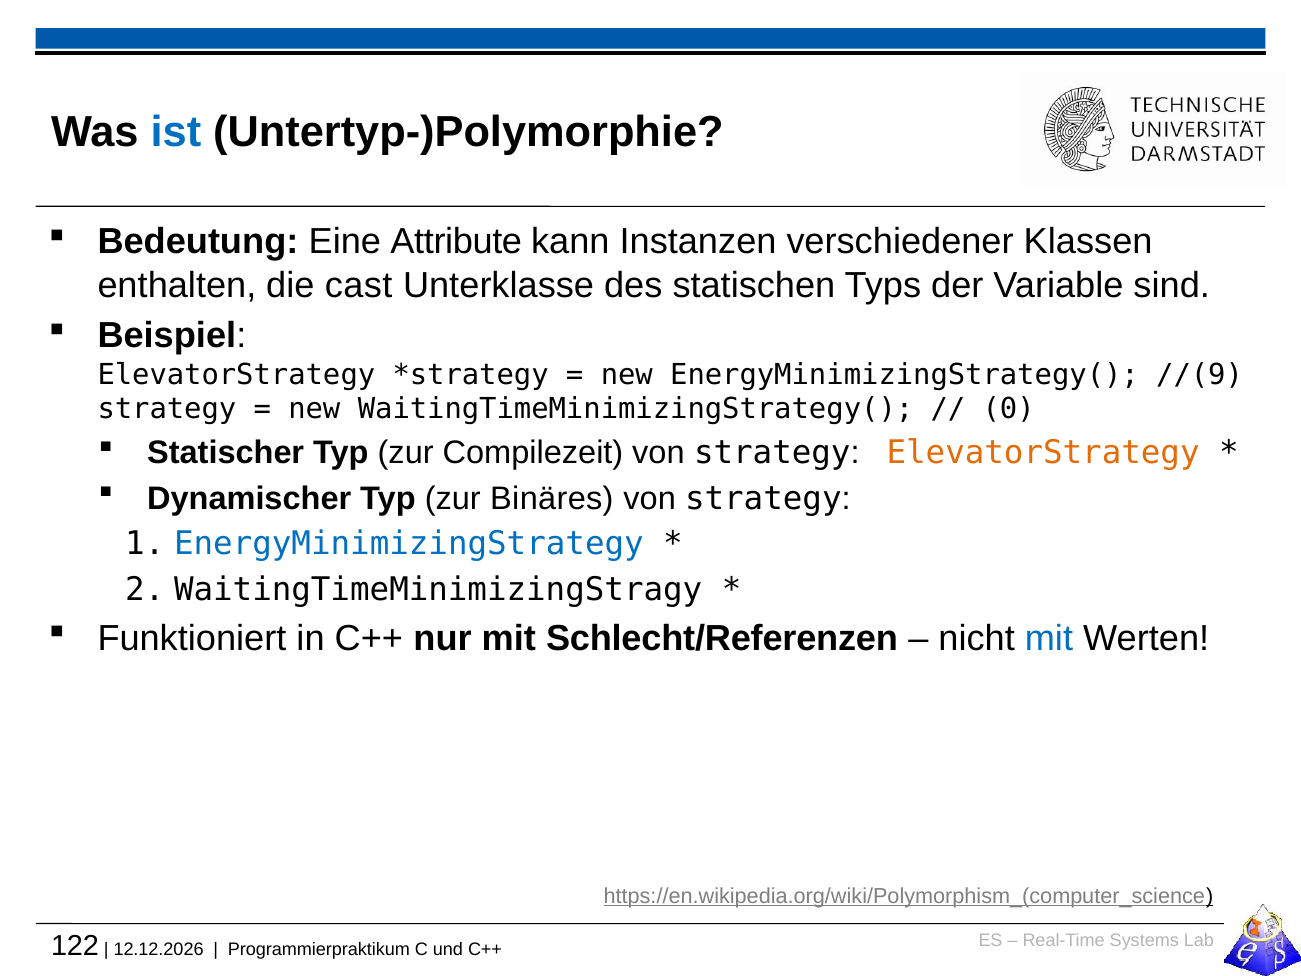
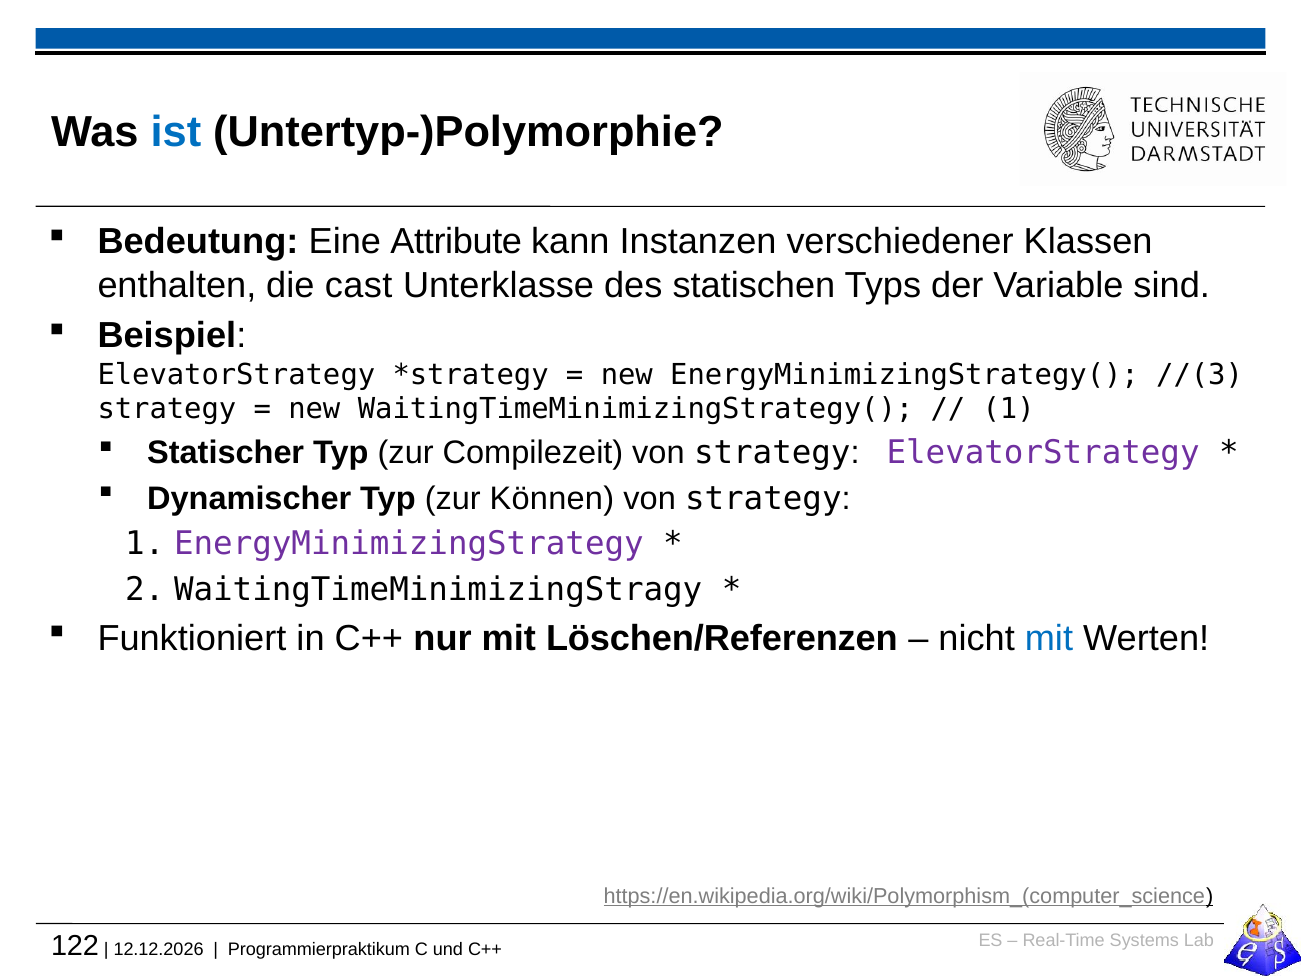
//(9: //(9 -> //(3
0 at (1009, 409): 0 -> 1
ElevatorStrategy at (1043, 453) colour: orange -> purple
Binäres: Binäres -> Können
EnergyMinimizingStrategy colour: blue -> purple
Schlecht/Referenzen: Schlecht/Referenzen -> Löschen/Referenzen
